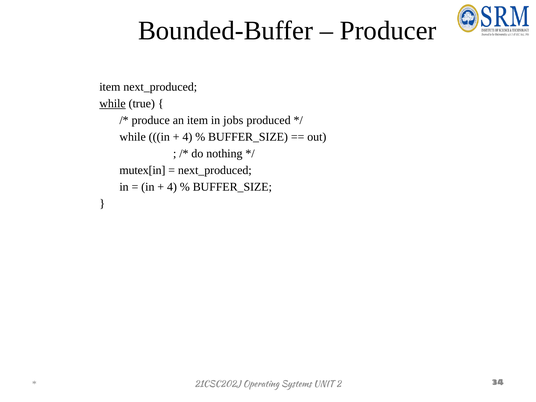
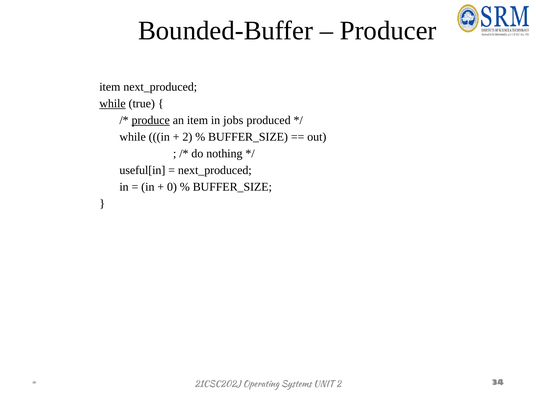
produce underline: none -> present
4 at (187, 137): 4 -> 2
mutex[in: mutex[in -> useful[in
4 at (172, 187): 4 -> 0
